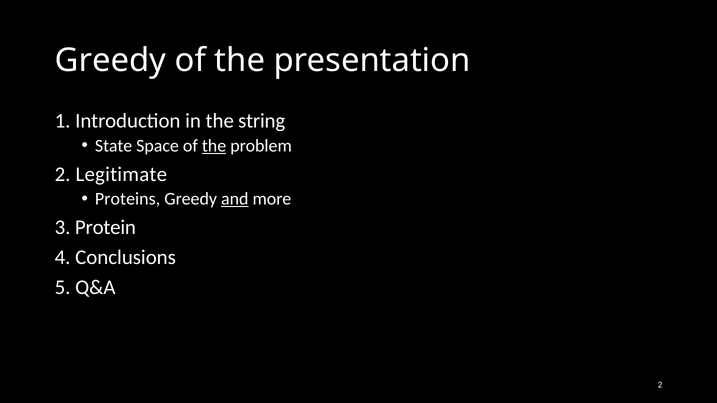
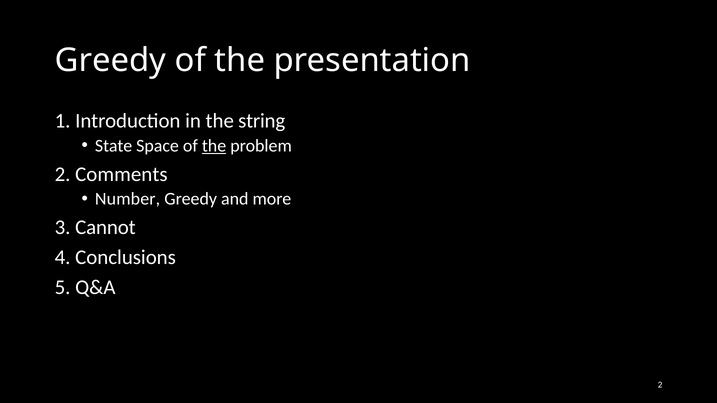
Legitimate: Legitimate -> Comments
Proteins: Proteins -> Number
and underline: present -> none
Protein: Protein -> Cannot
